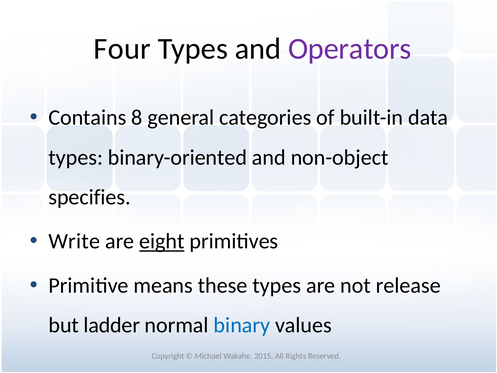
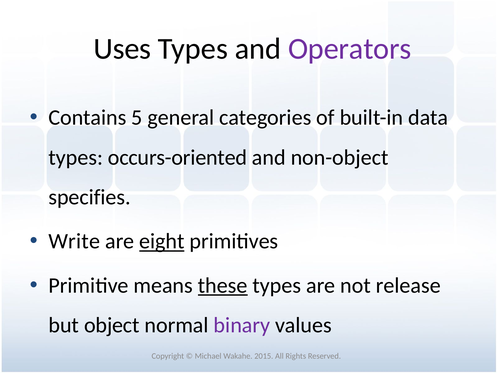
Four: Four -> Uses
8: 8 -> 5
binary-oriented: binary-oriented -> occurs-oriented
these underline: none -> present
ladder: ladder -> object
binary colour: blue -> purple
